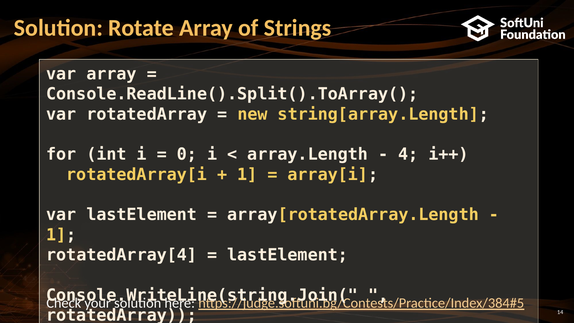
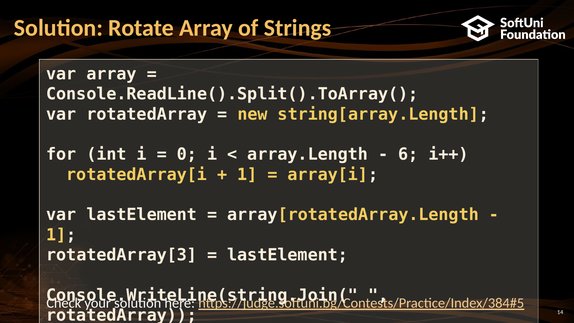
4: 4 -> 6
rotatedArray[4: rotatedArray[4 -> rotatedArray[3
